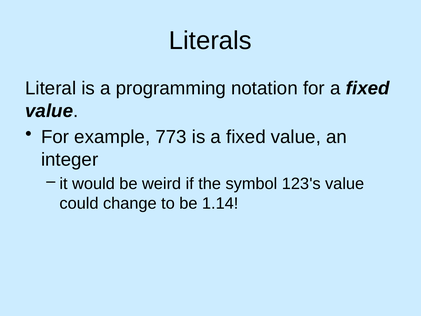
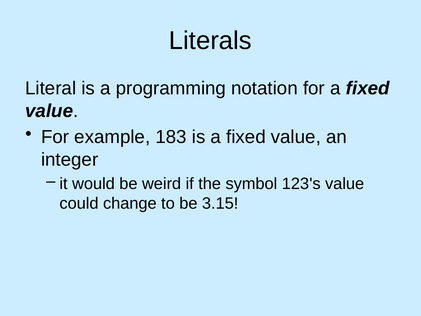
773: 773 -> 183
1.14: 1.14 -> 3.15
